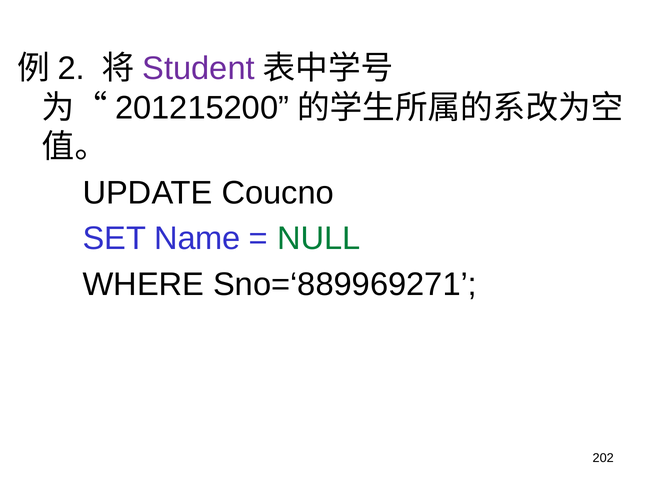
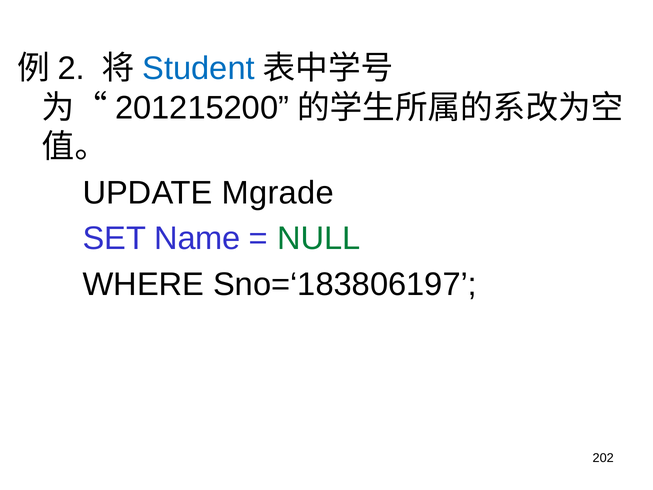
Student colour: purple -> blue
Coucno: Coucno -> Mgrade
Sno=‘889969271: Sno=‘889969271 -> Sno=‘183806197
